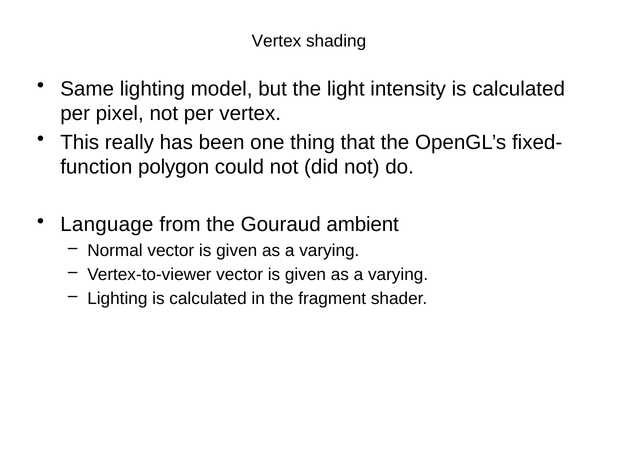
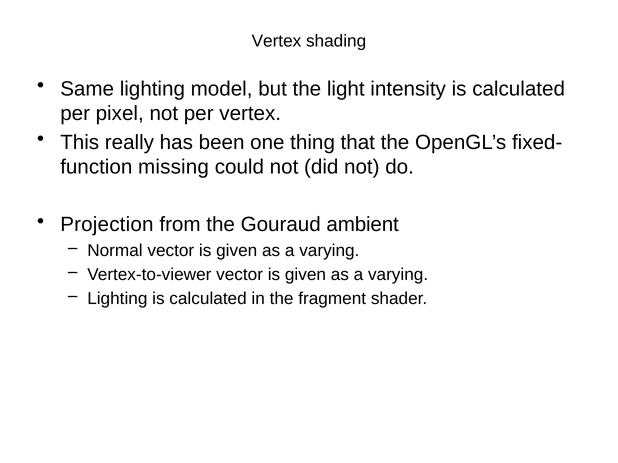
polygon: polygon -> missing
Language: Language -> Projection
